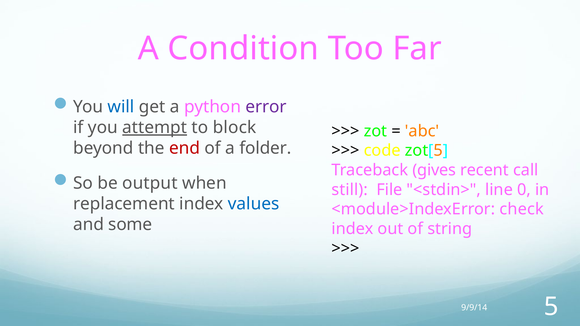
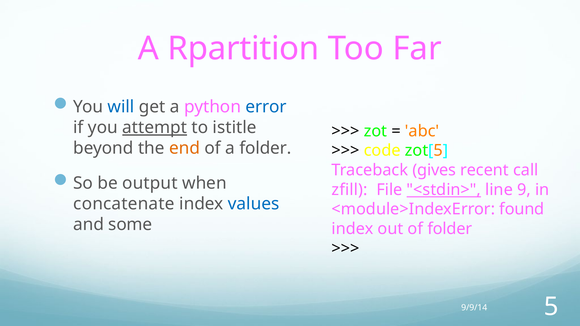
Condition: Condition -> Rpartition
error colour: purple -> blue
block: block -> istitle
end colour: red -> orange
still: still -> zfill
<stdin> underline: none -> present
0: 0 -> 9
replacement: replacement -> concatenate
check: check -> found
of string: string -> folder
